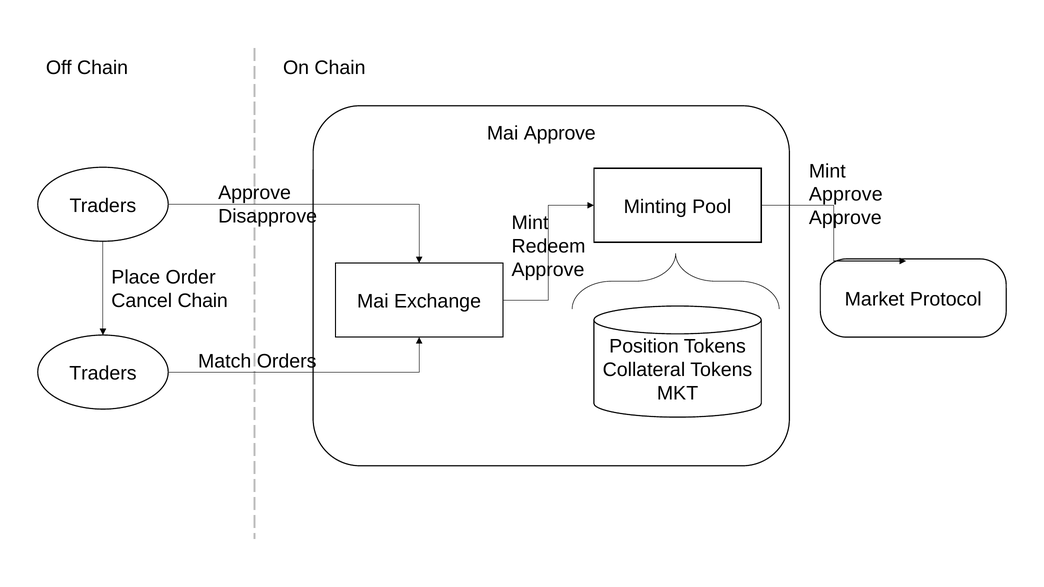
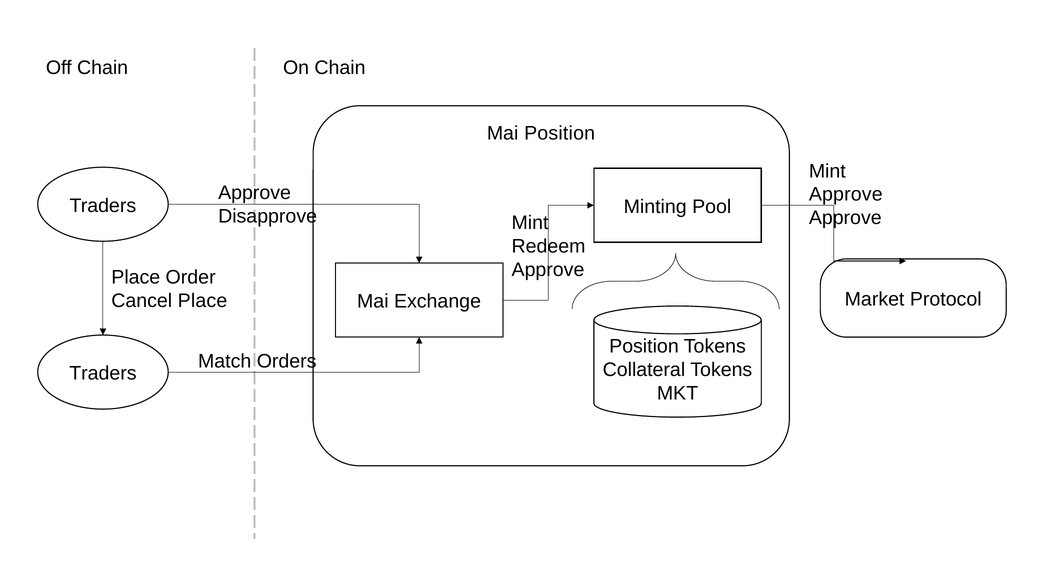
Mai Approve: Approve -> Position
Cancel Chain: Chain -> Place
